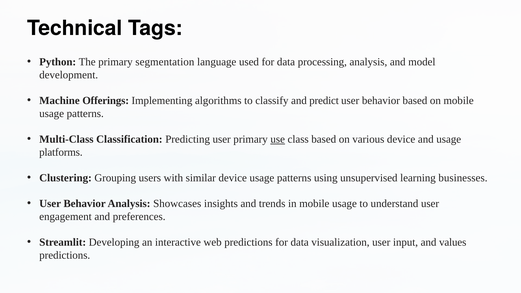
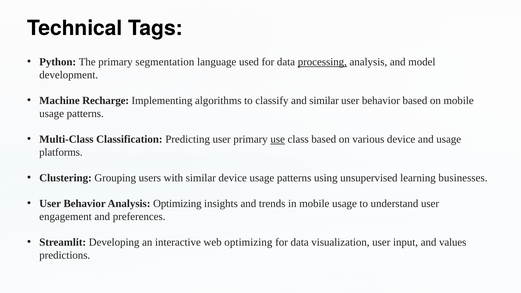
processing underline: none -> present
Offerings: Offerings -> Recharge
and predict: predict -> similar
Analysis Showcases: Showcases -> Optimizing
web predictions: predictions -> optimizing
